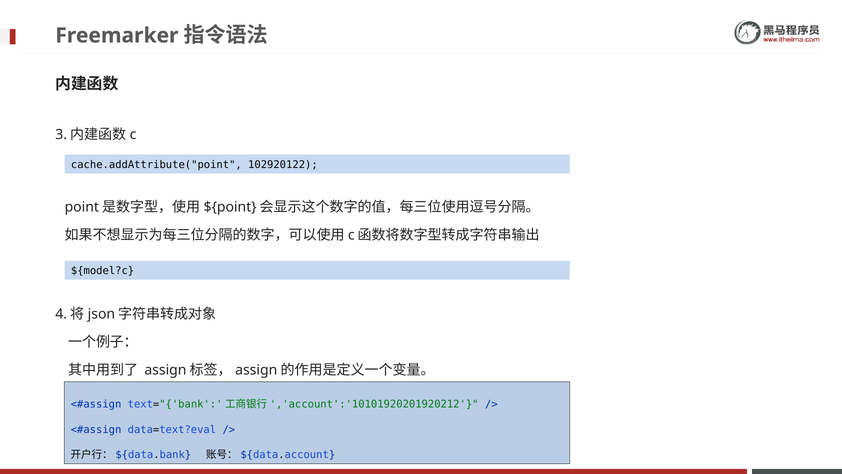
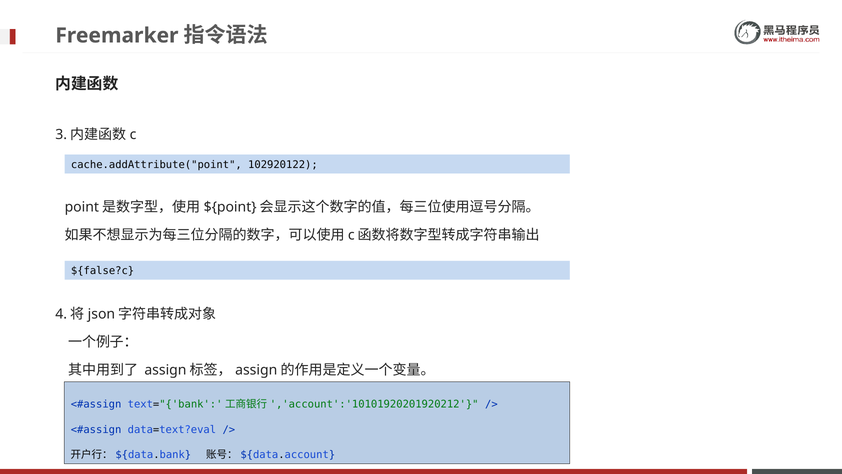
${model?c: ${model?c -> ${false?c
